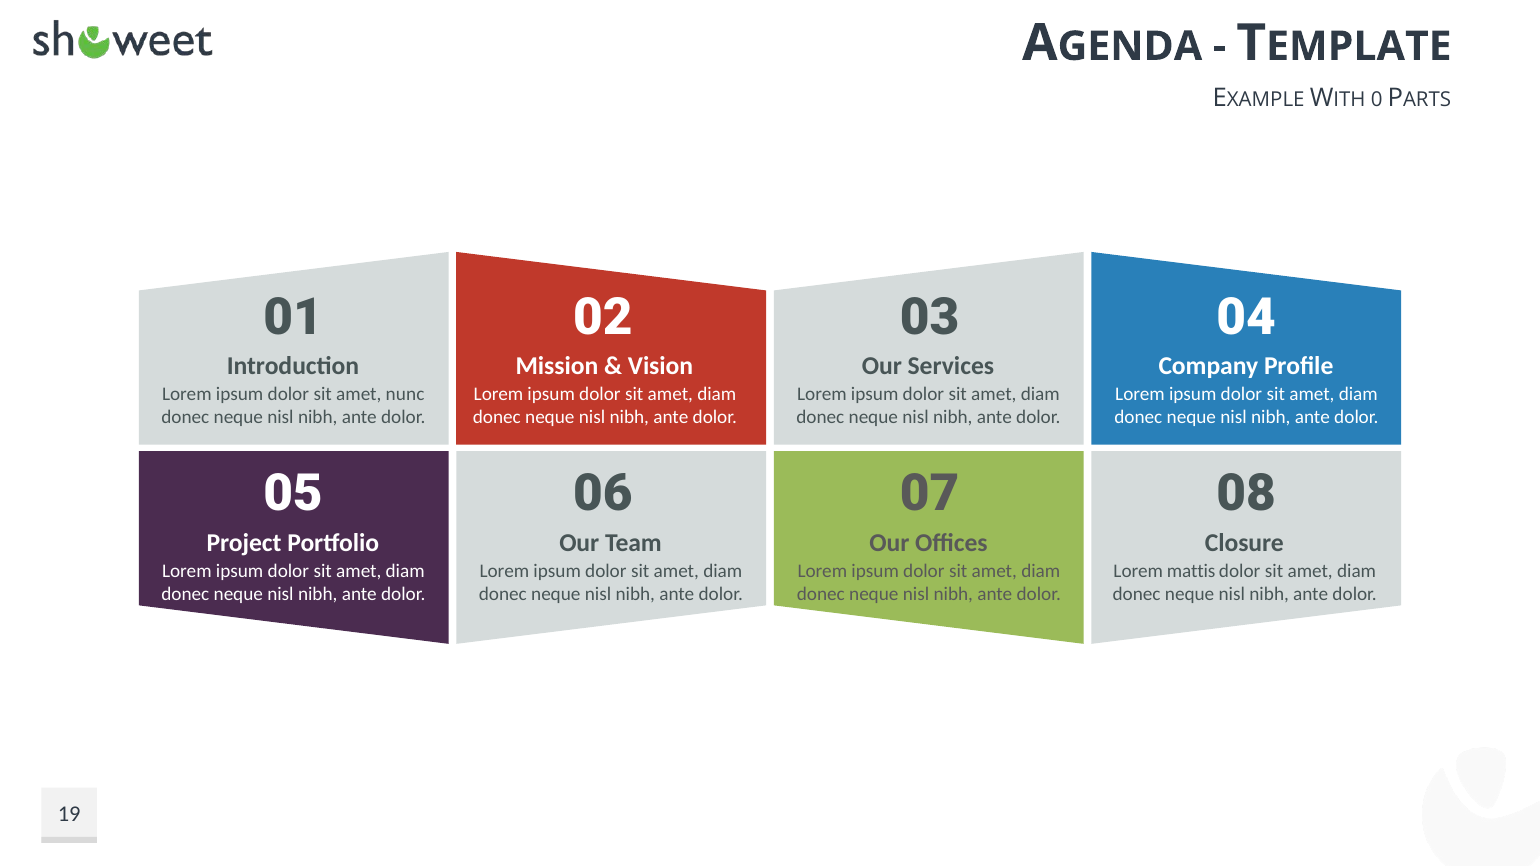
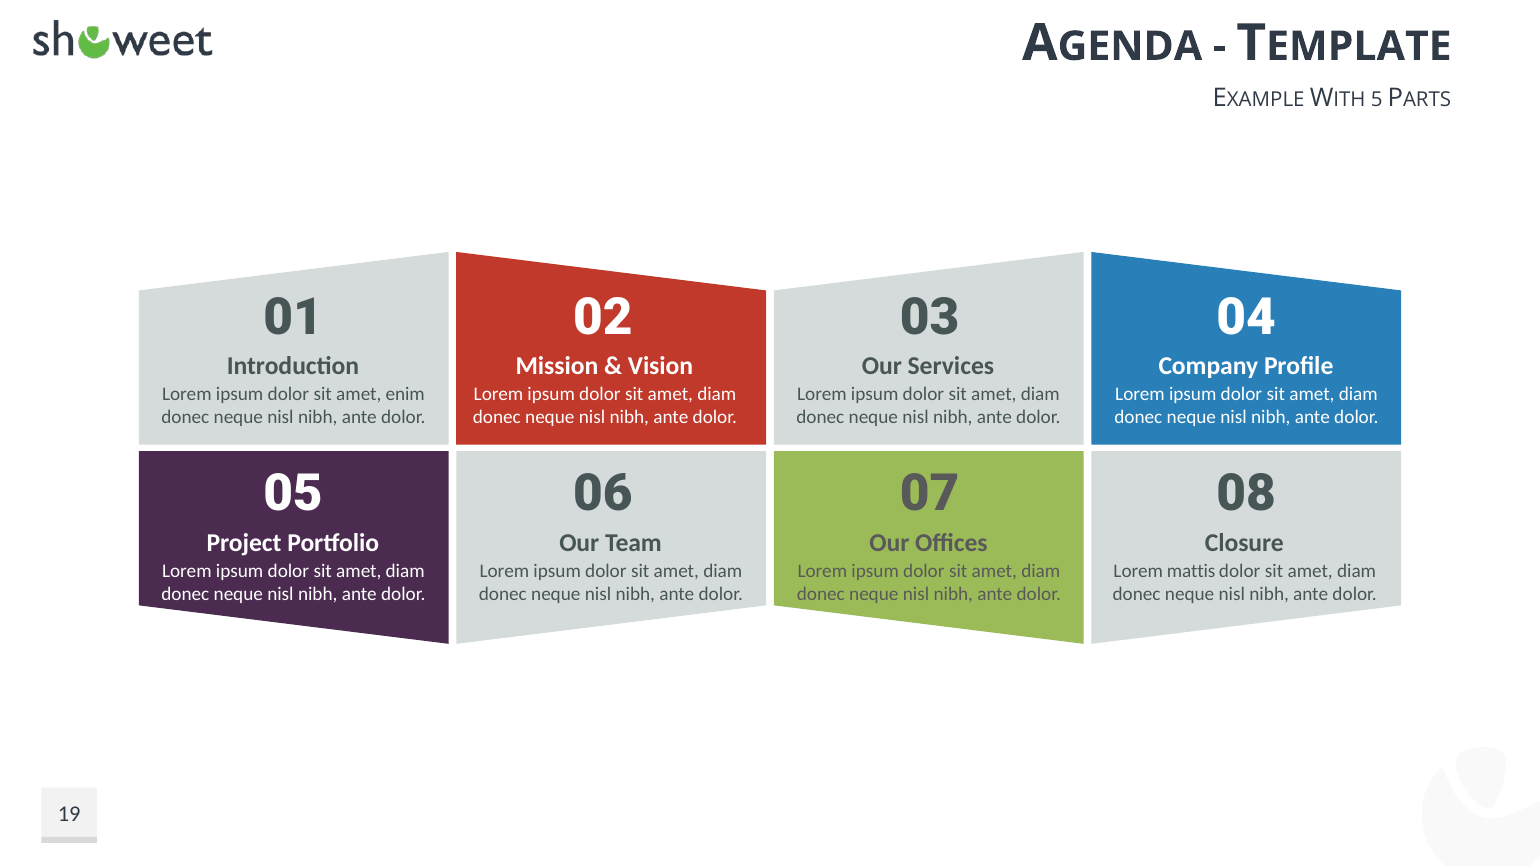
0: 0 -> 5
nunc: nunc -> enim
